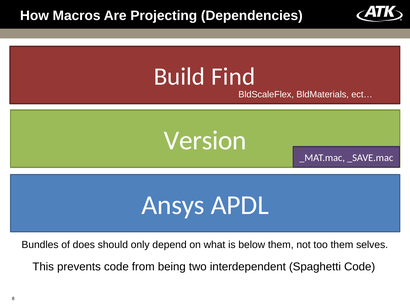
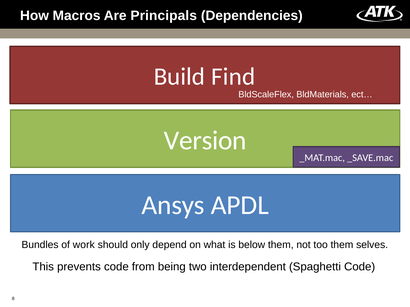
Projecting: Projecting -> Principals
does: does -> work
